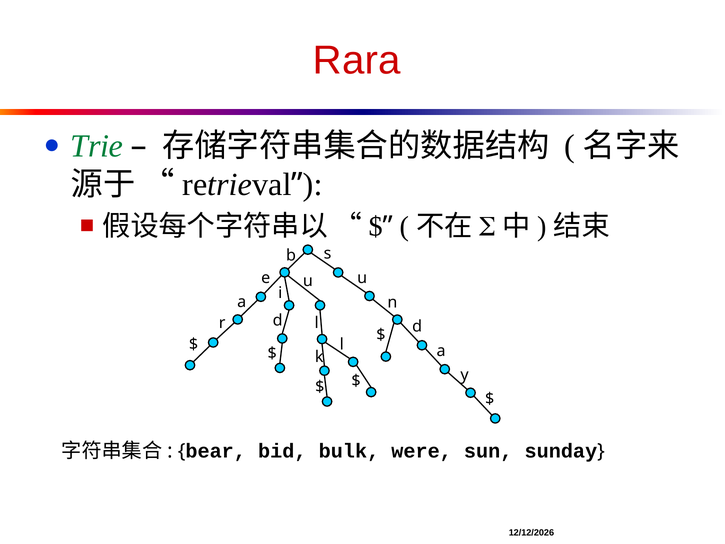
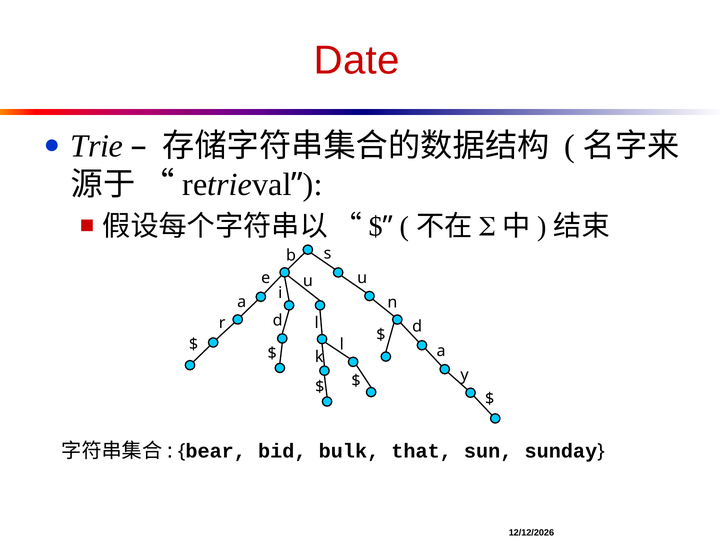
Rara: Rara -> Date
Trie colour: green -> black
were: were -> that
